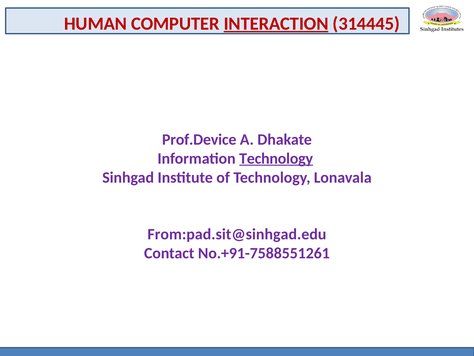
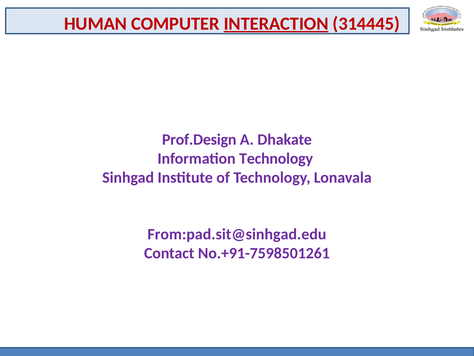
Prof.Device: Prof.Device -> Prof.Design
Technology at (276, 158) underline: present -> none
No.+91-7588551261: No.+91-7588551261 -> No.+91-7598501261
